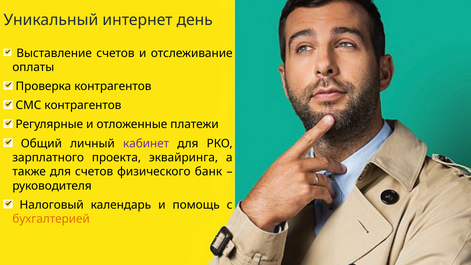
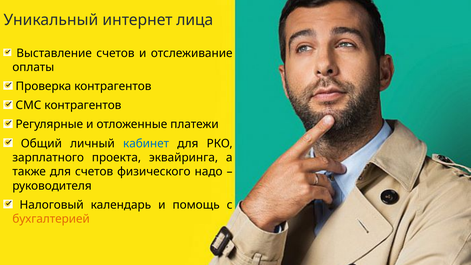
день: день -> лица
кабинет colour: purple -> blue
банк: банк -> надо
